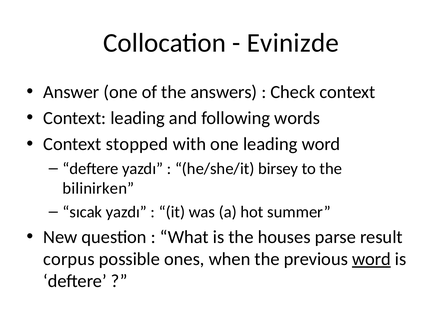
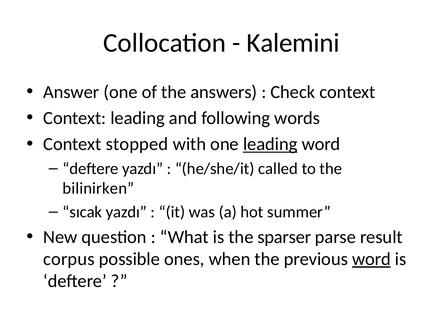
Evinizde: Evinizde -> Kalemini
leading at (270, 144) underline: none -> present
birsey: birsey -> called
houses: houses -> sparser
